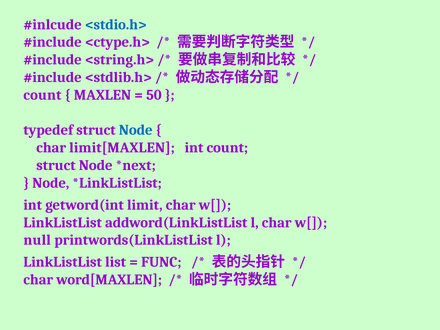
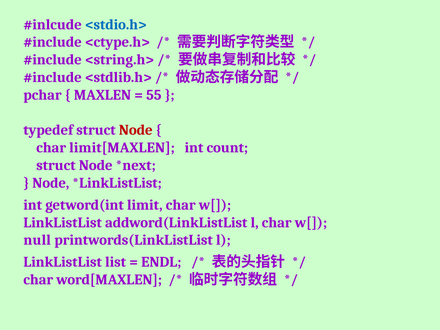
count at (42, 95): count -> pchar
50: 50 -> 55
Node at (136, 130) colour: blue -> red
FUNC: FUNC -> ENDL
